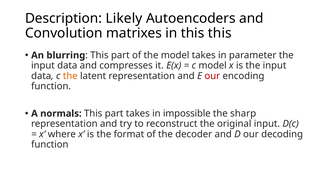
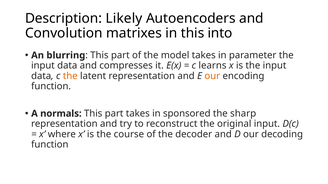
this this: this -> into
c model: model -> learns
our at (212, 76) colour: red -> orange
impossible: impossible -> sponsored
format: format -> course
